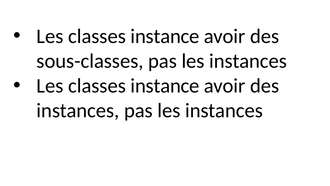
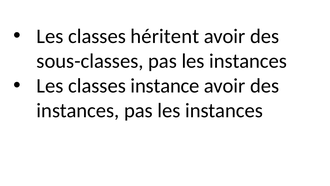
instance at (165, 36): instance -> héritent
